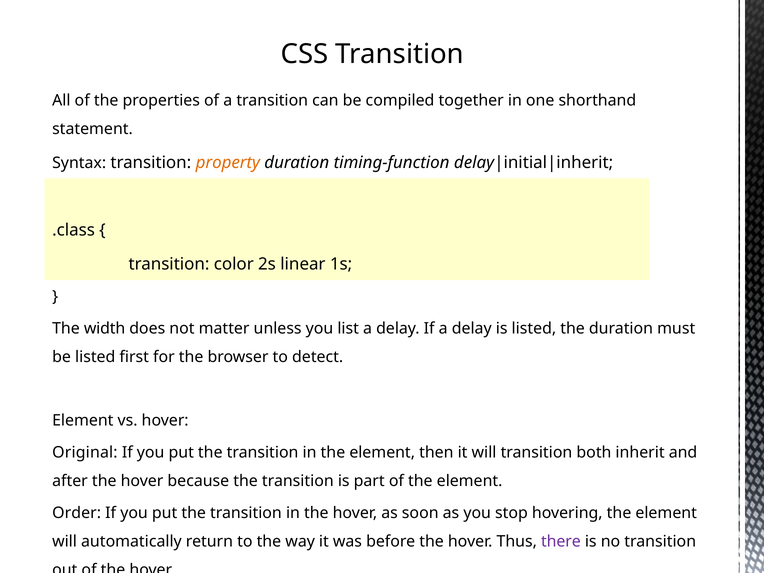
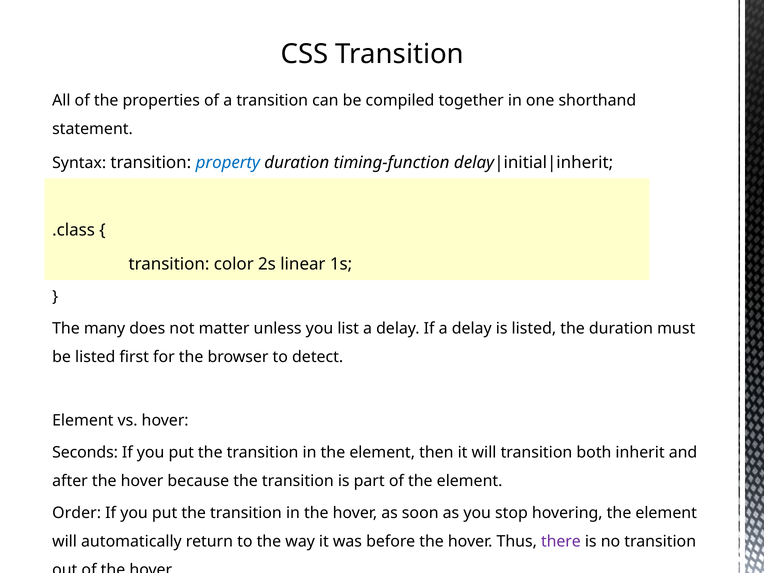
property colour: orange -> blue
width: width -> many
Original: Original -> Seconds
